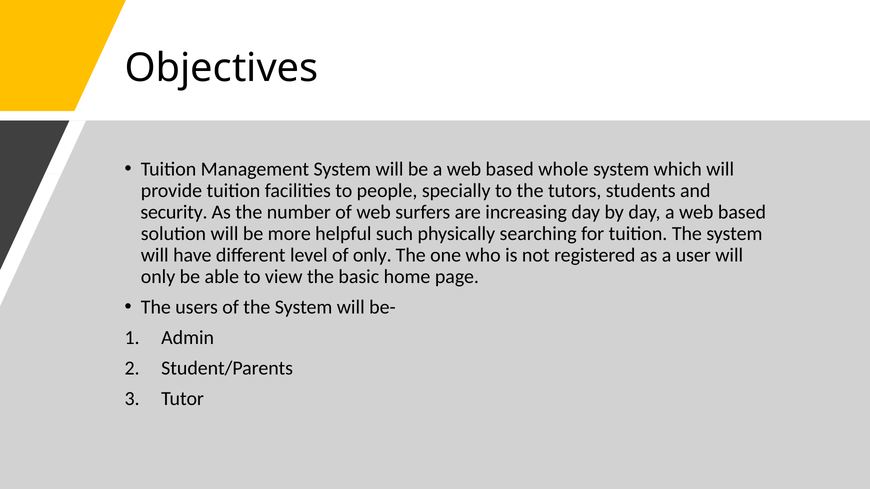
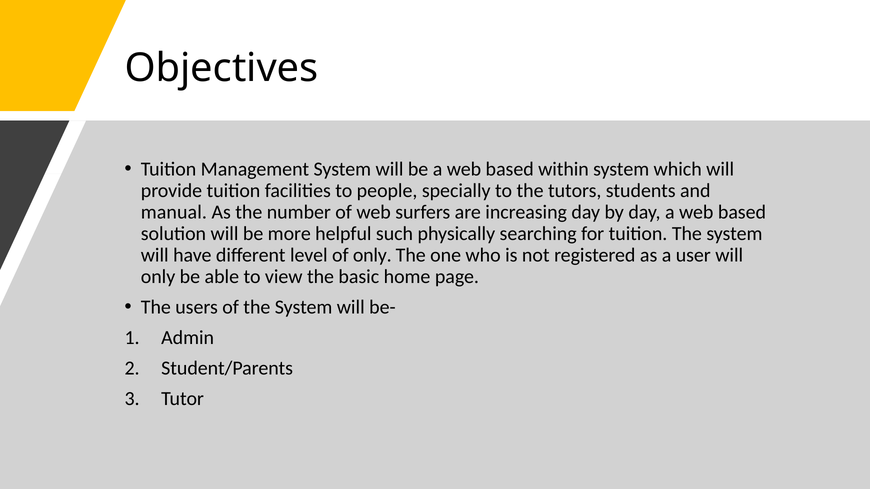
whole: whole -> within
security: security -> manual
